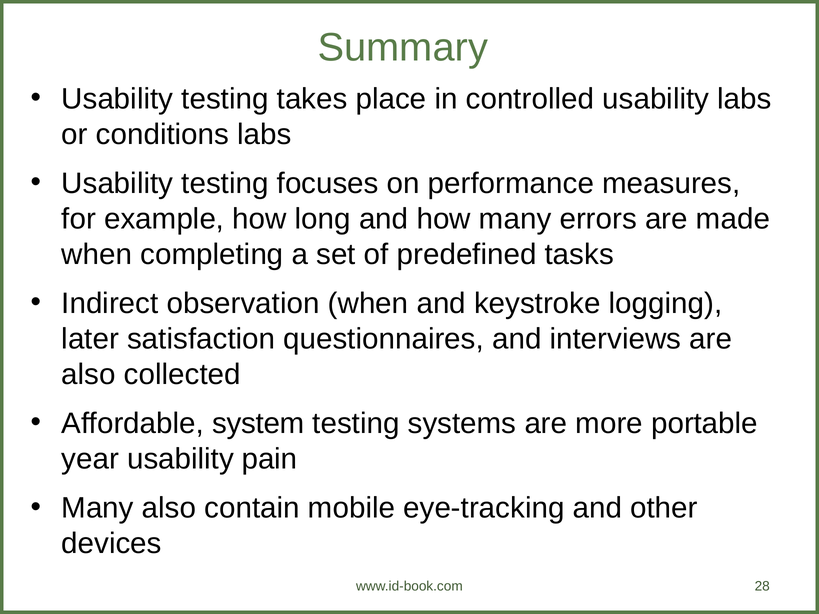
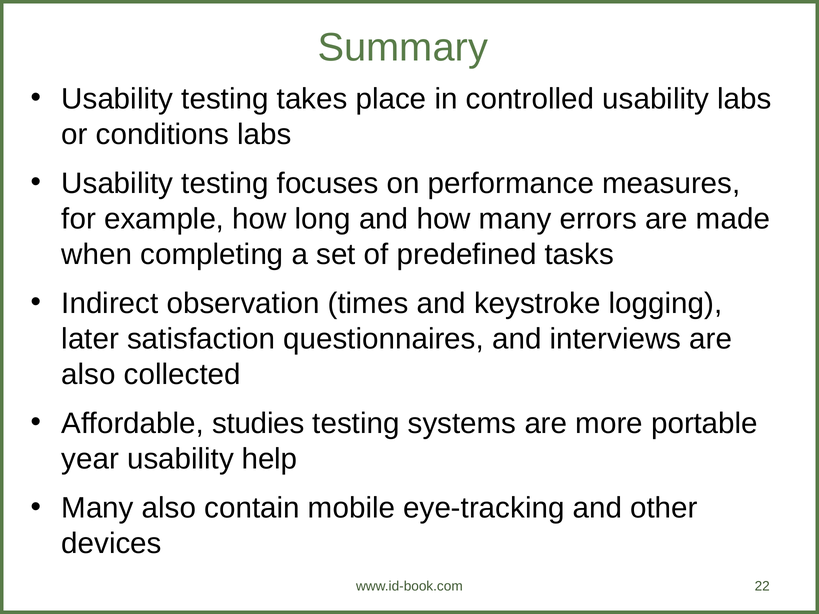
observation when: when -> times
system: system -> studies
pain: pain -> help
28: 28 -> 22
